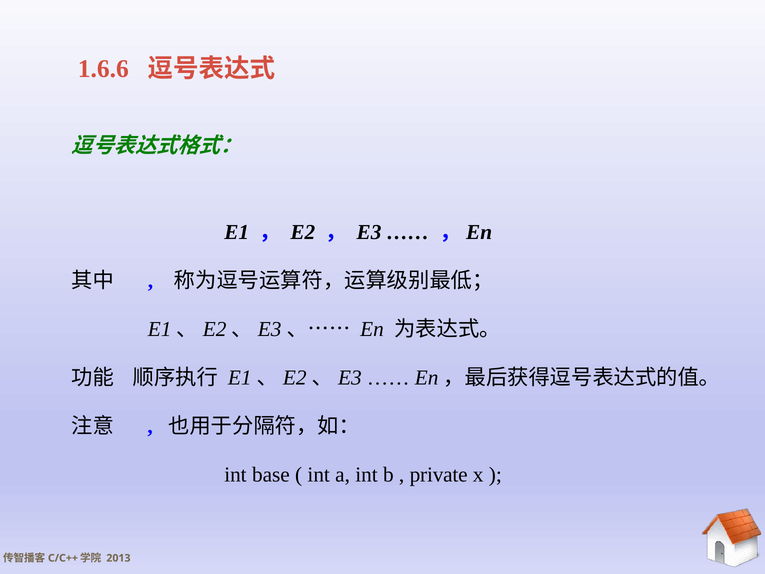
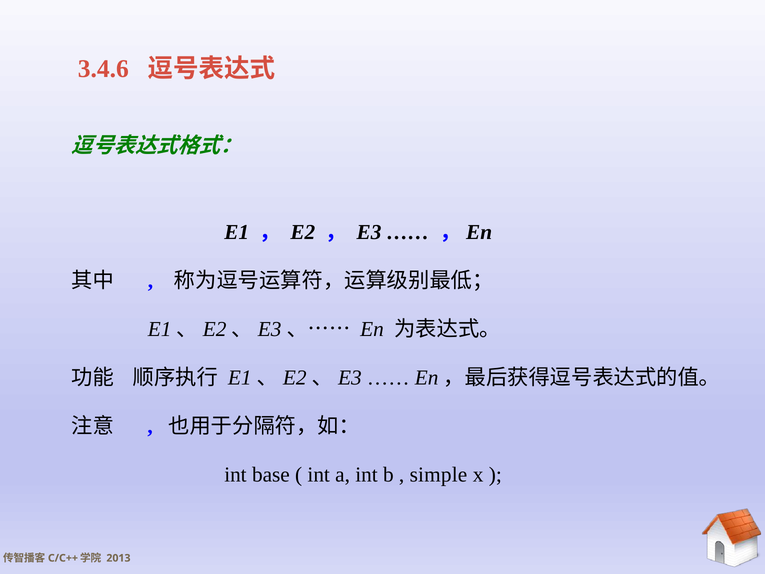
1.6.6: 1.6.6 -> 3.4.6
private: private -> simple
